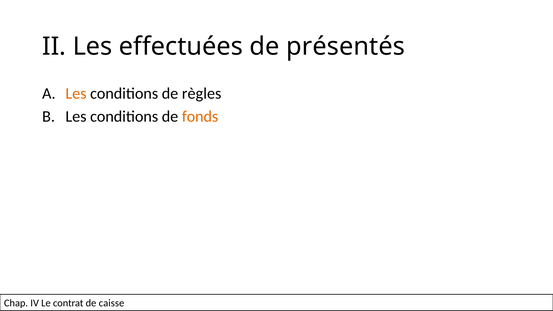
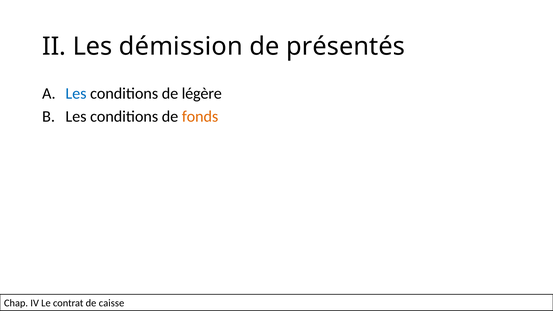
effectuées: effectuées -> démission
Les at (76, 93) colour: orange -> blue
règles: règles -> légère
